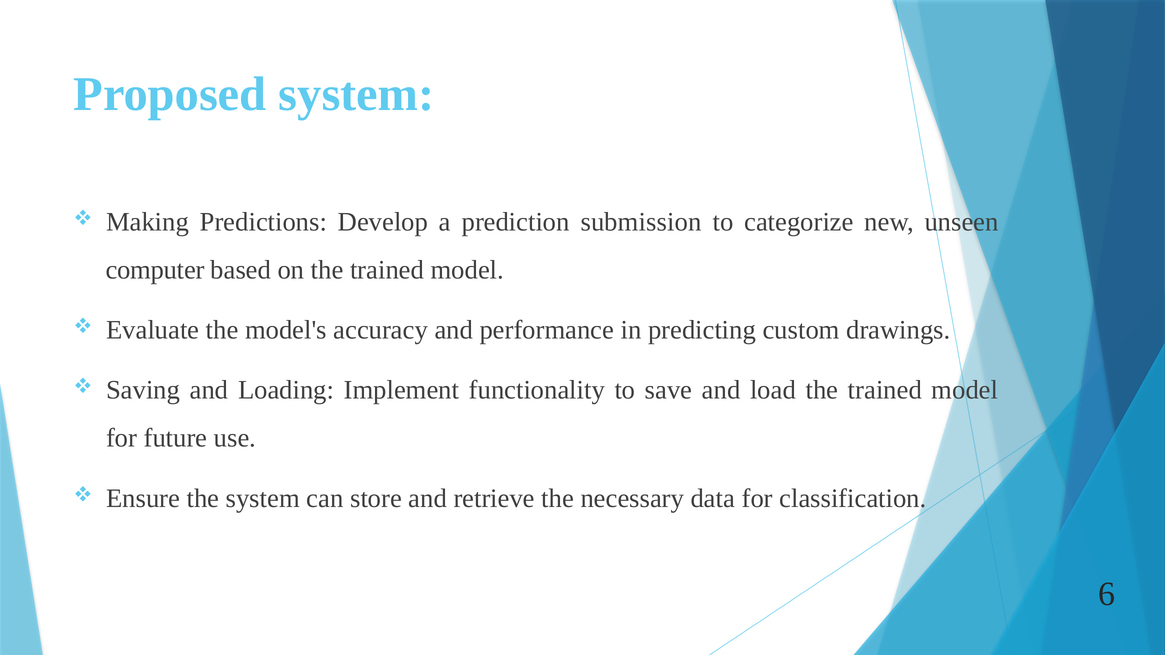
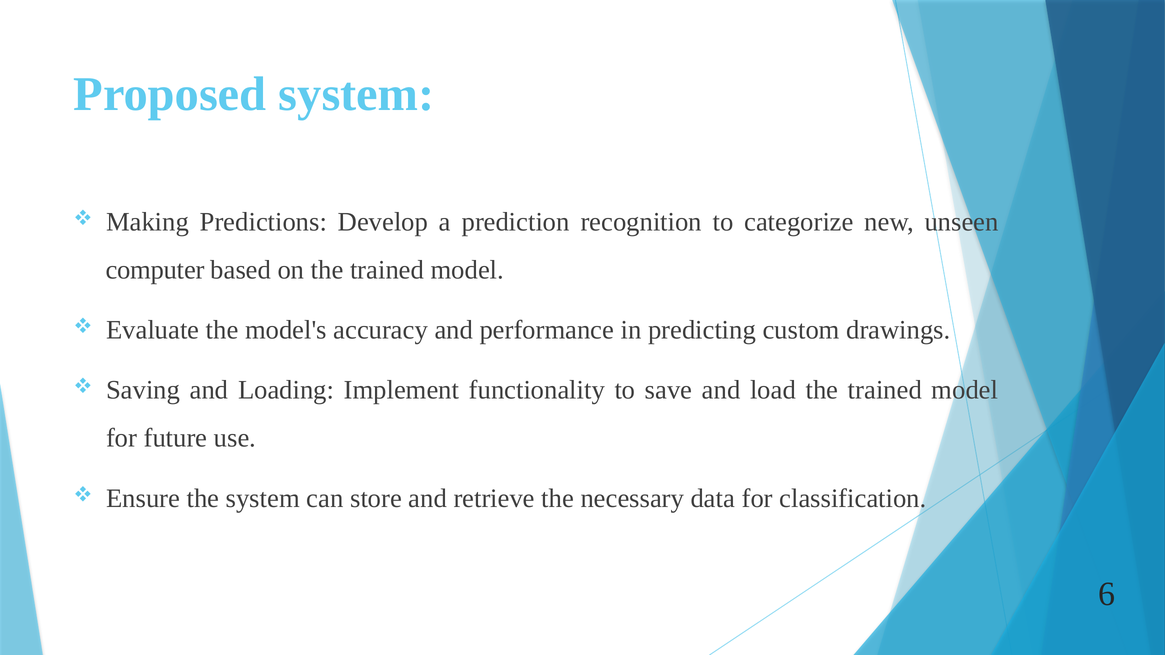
submission: submission -> recognition
